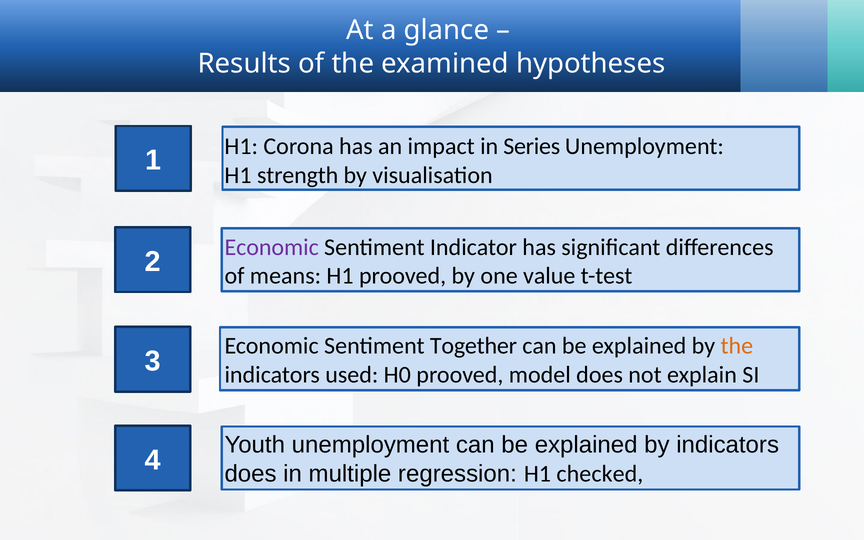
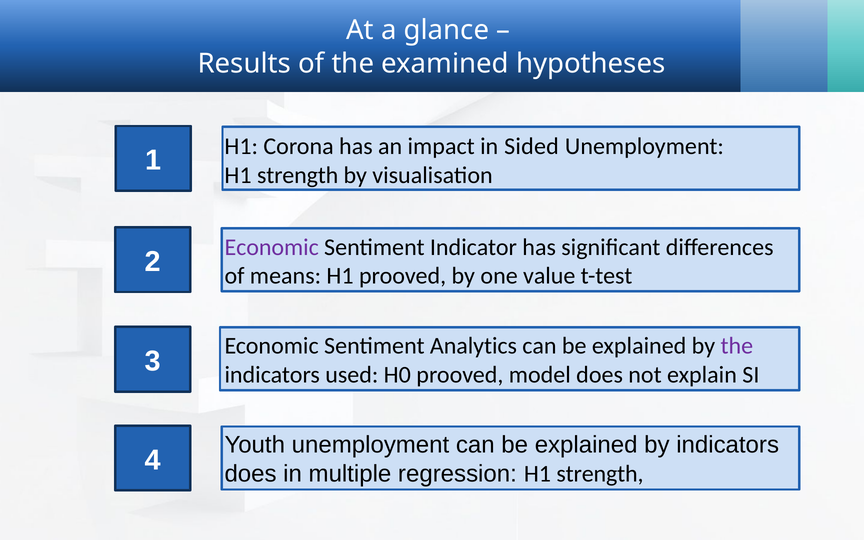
Series: Series -> Sided
Together: Together -> Analytics
the at (737, 346) colour: orange -> purple
regression H1 checked: checked -> strength
